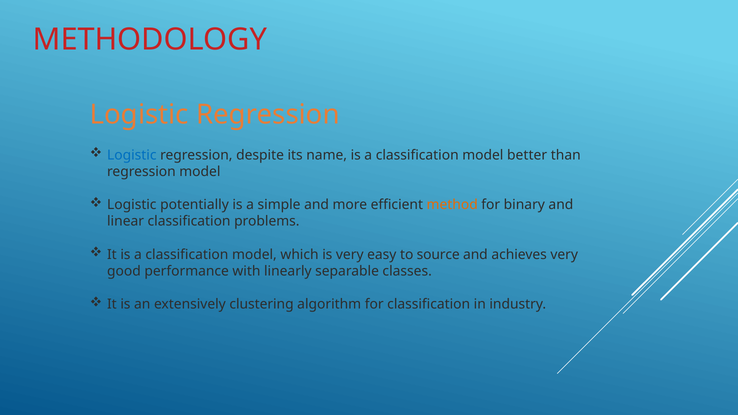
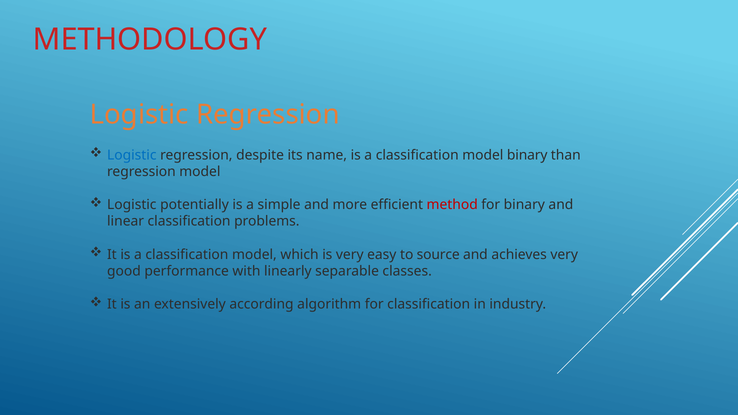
model better: better -> binary
method colour: orange -> red
clustering: clustering -> according
